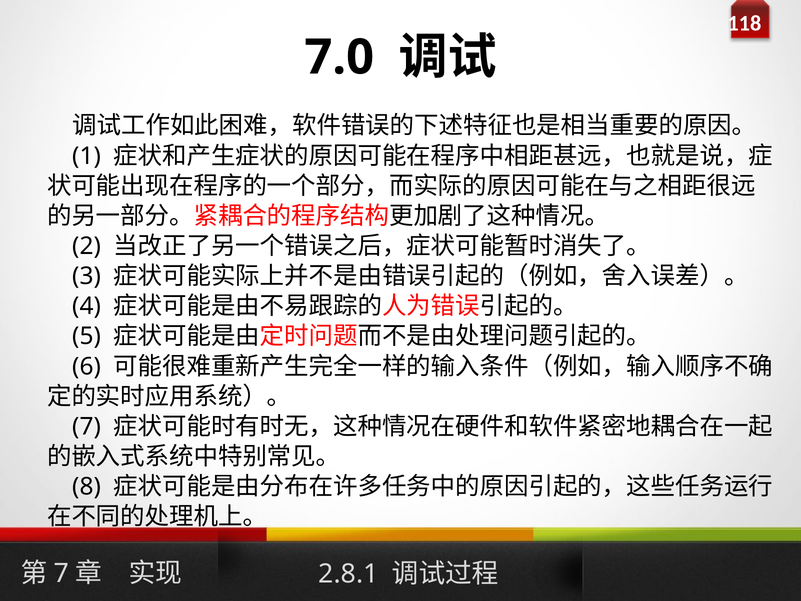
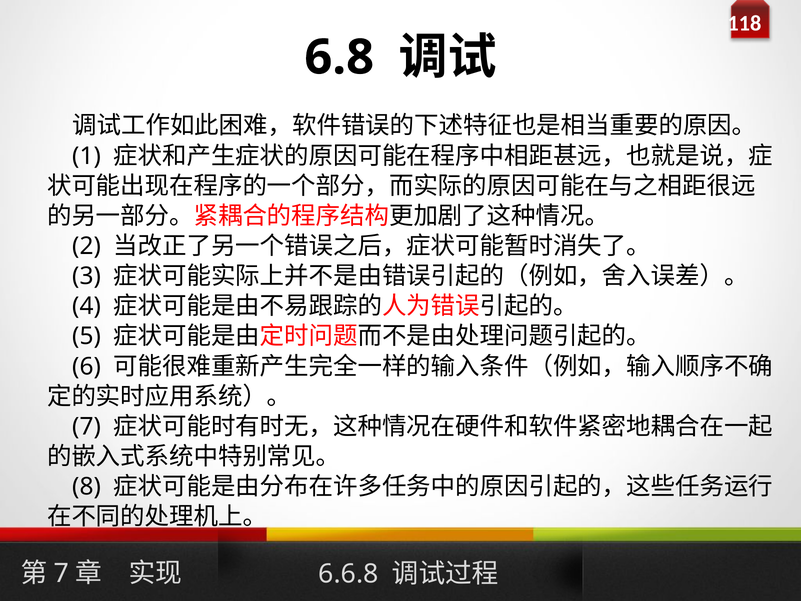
7.0: 7.0 -> 6.8
2.8.1: 2.8.1 -> 6.6.8
